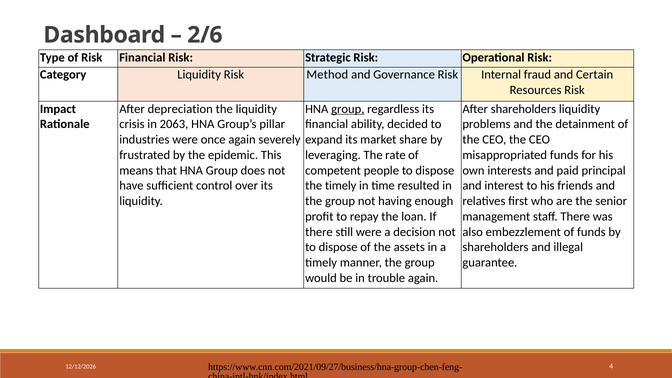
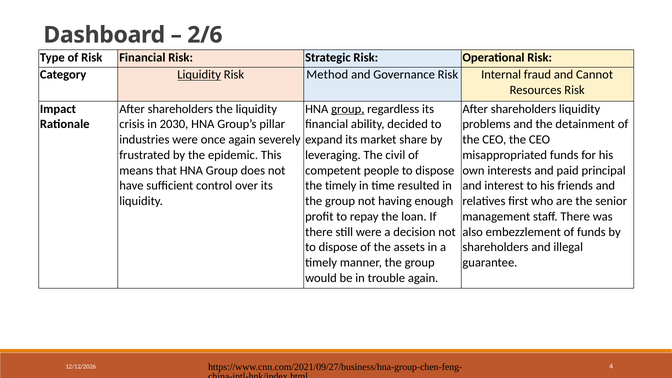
Liquidity at (199, 75) underline: none -> present
Certain: Certain -> Cannot
depreciation at (180, 109): depreciation -> shareholders
2063: 2063 -> 2030
rate: rate -> civil
